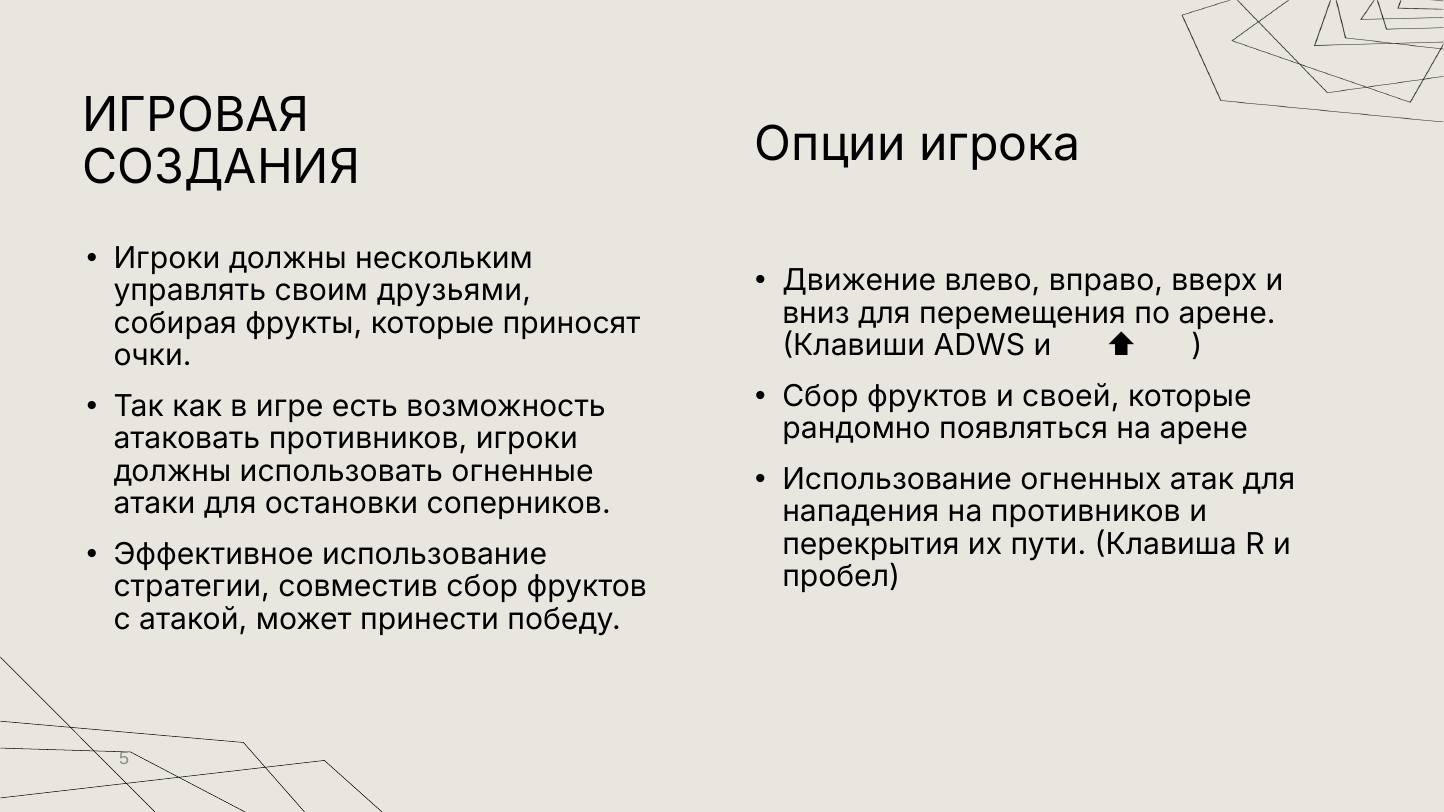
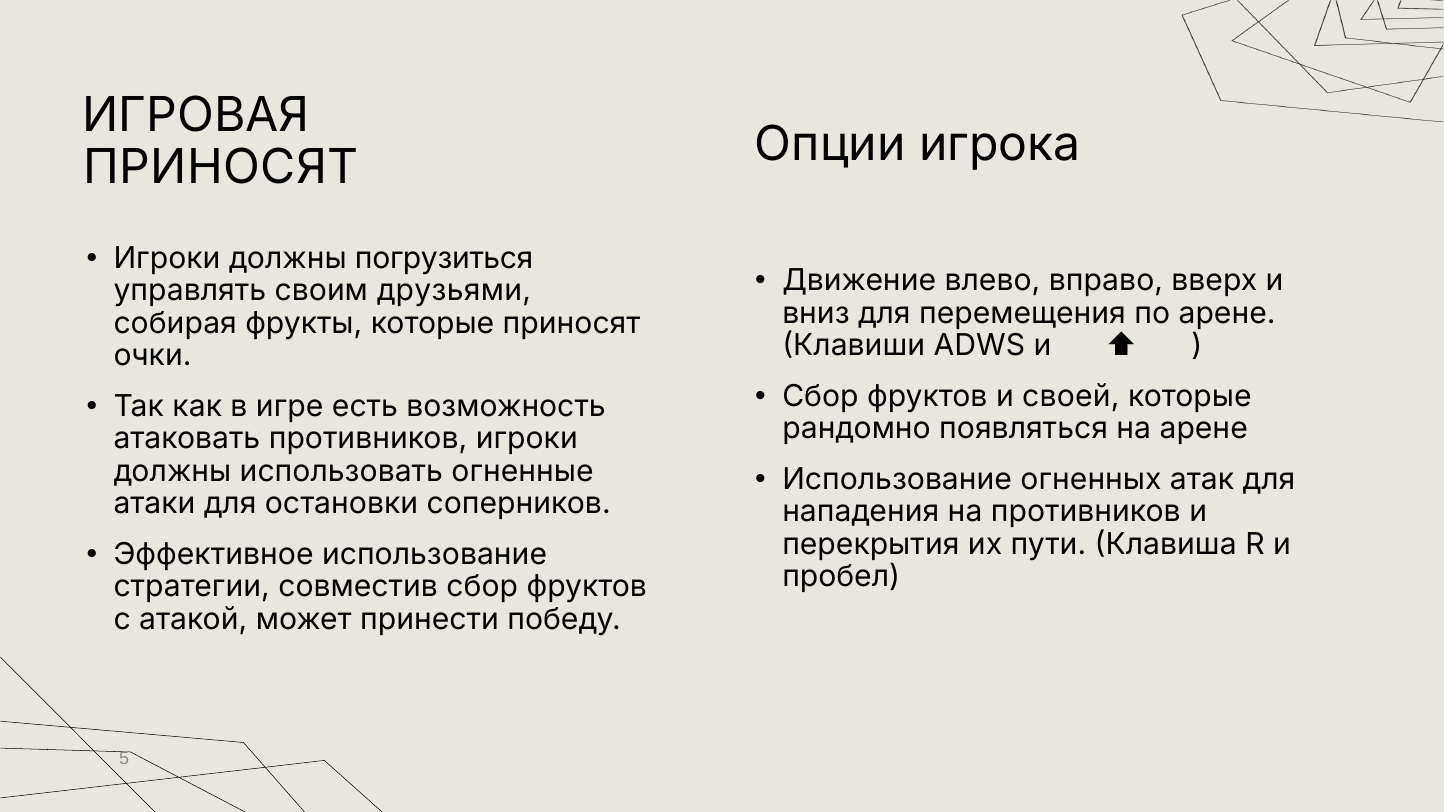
СОЗДАНИЯ at (221, 167): СОЗДАНИЯ -> ПРИНОСЯТ
нескольким: нескольким -> погрузиться
